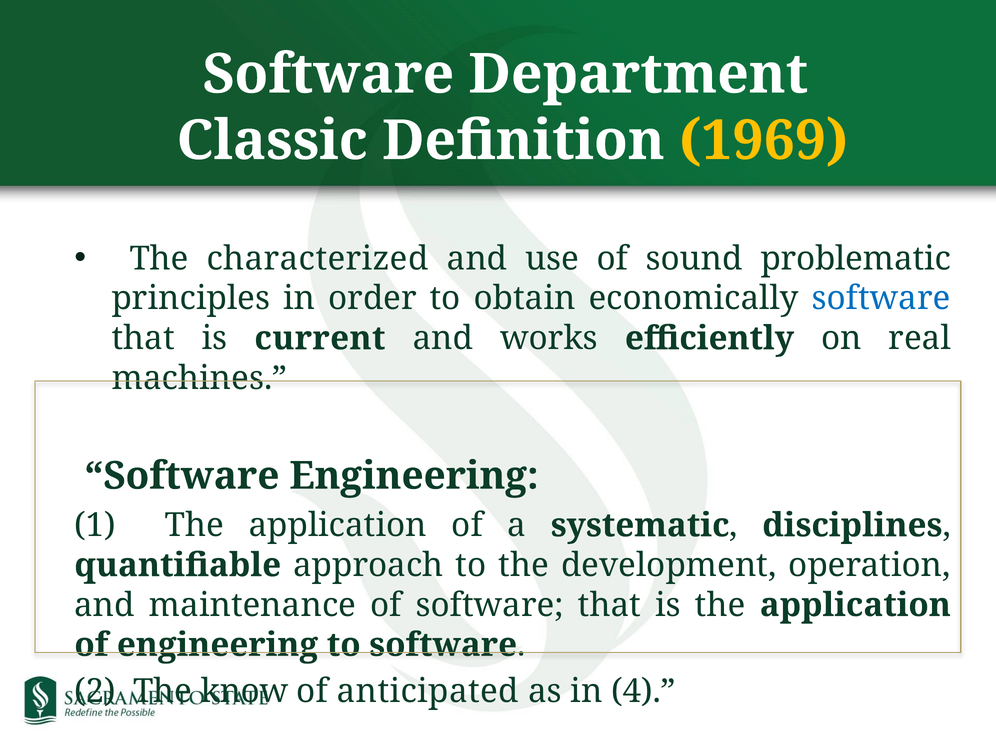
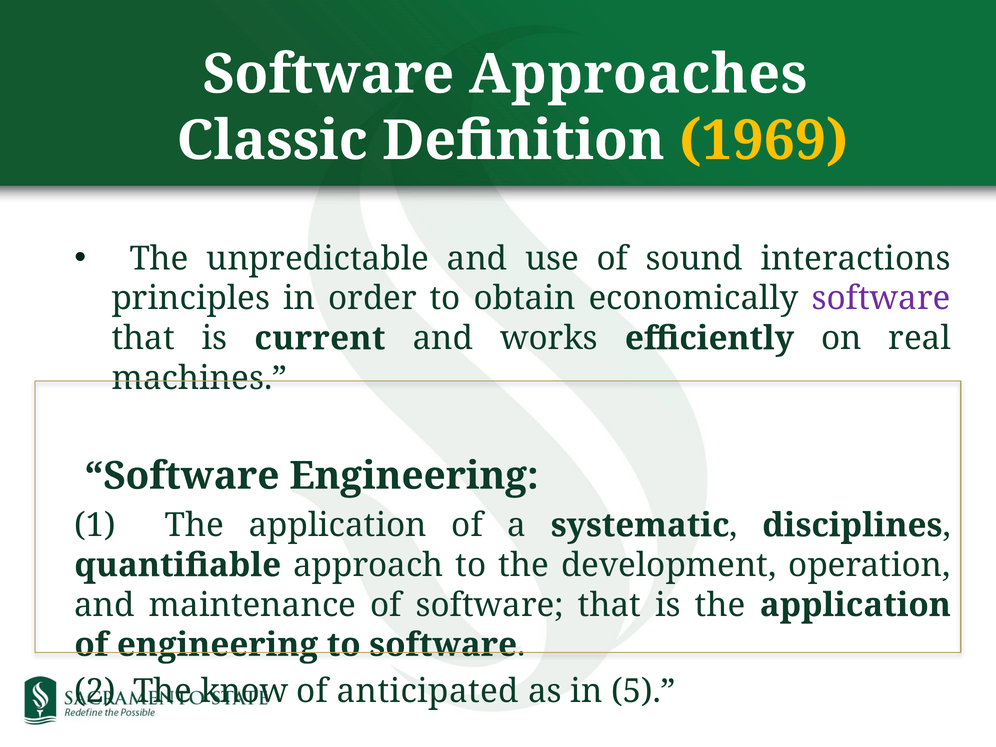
Department: Department -> Approaches
characterized: characterized -> unpredictable
problematic: problematic -> interactions
software at (881, 299) colour: blue -> purple
4: 4 -> 5
